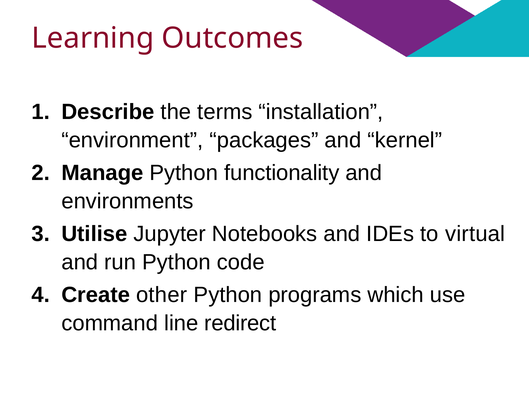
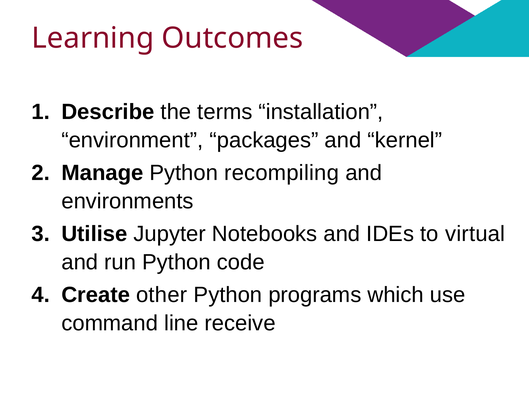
functionality: functionality -> recompiling
redirect: redirect -> receive
